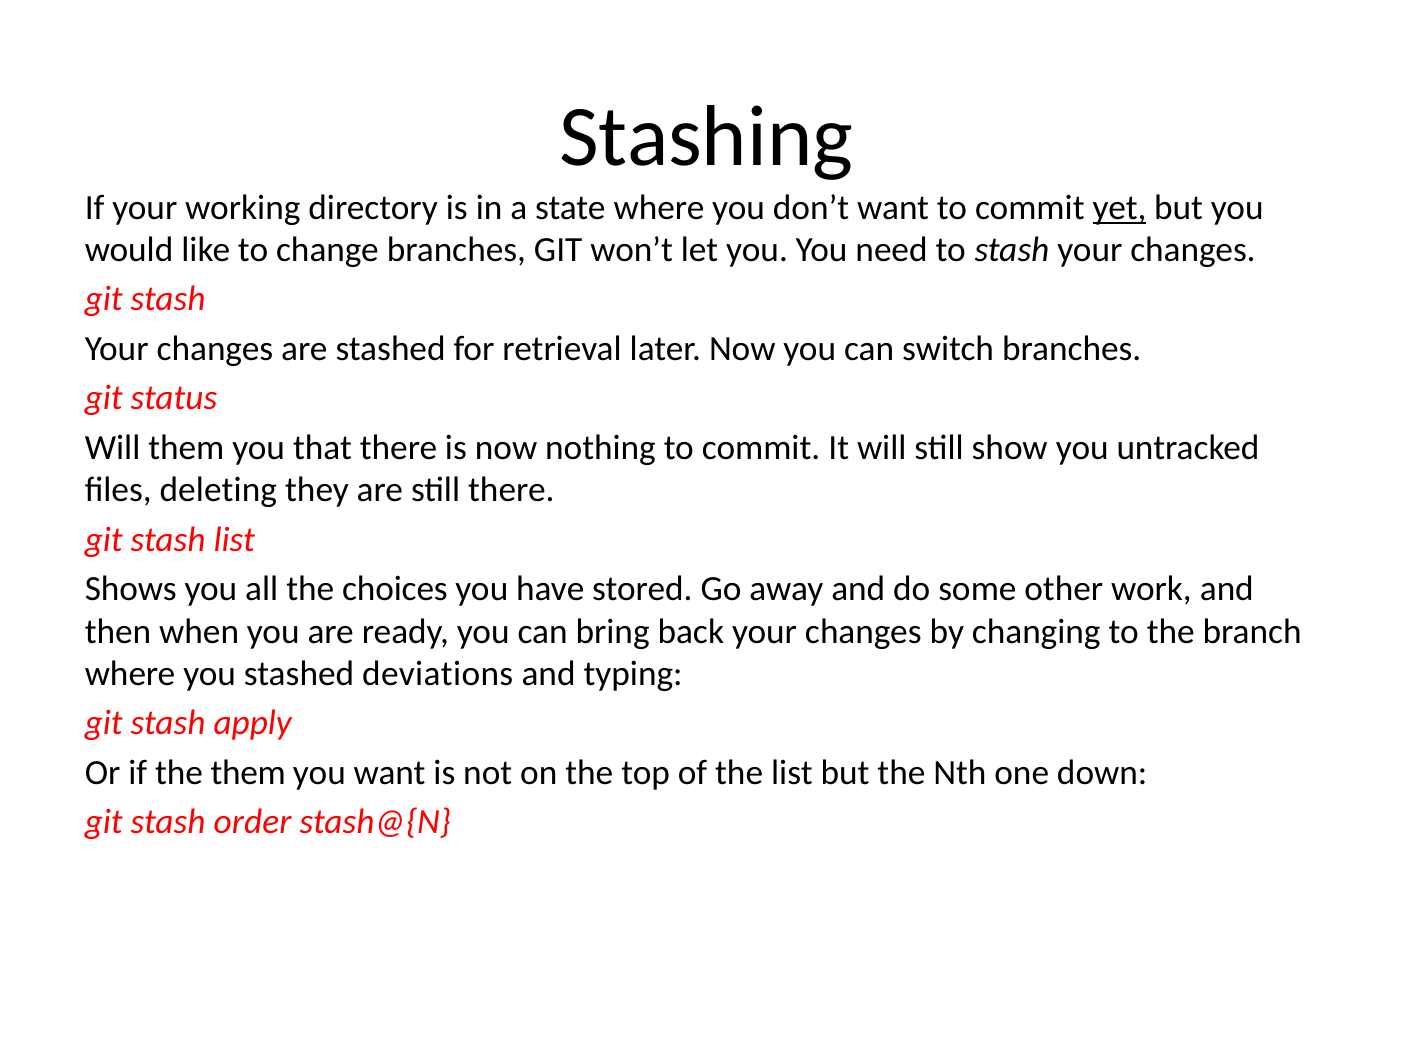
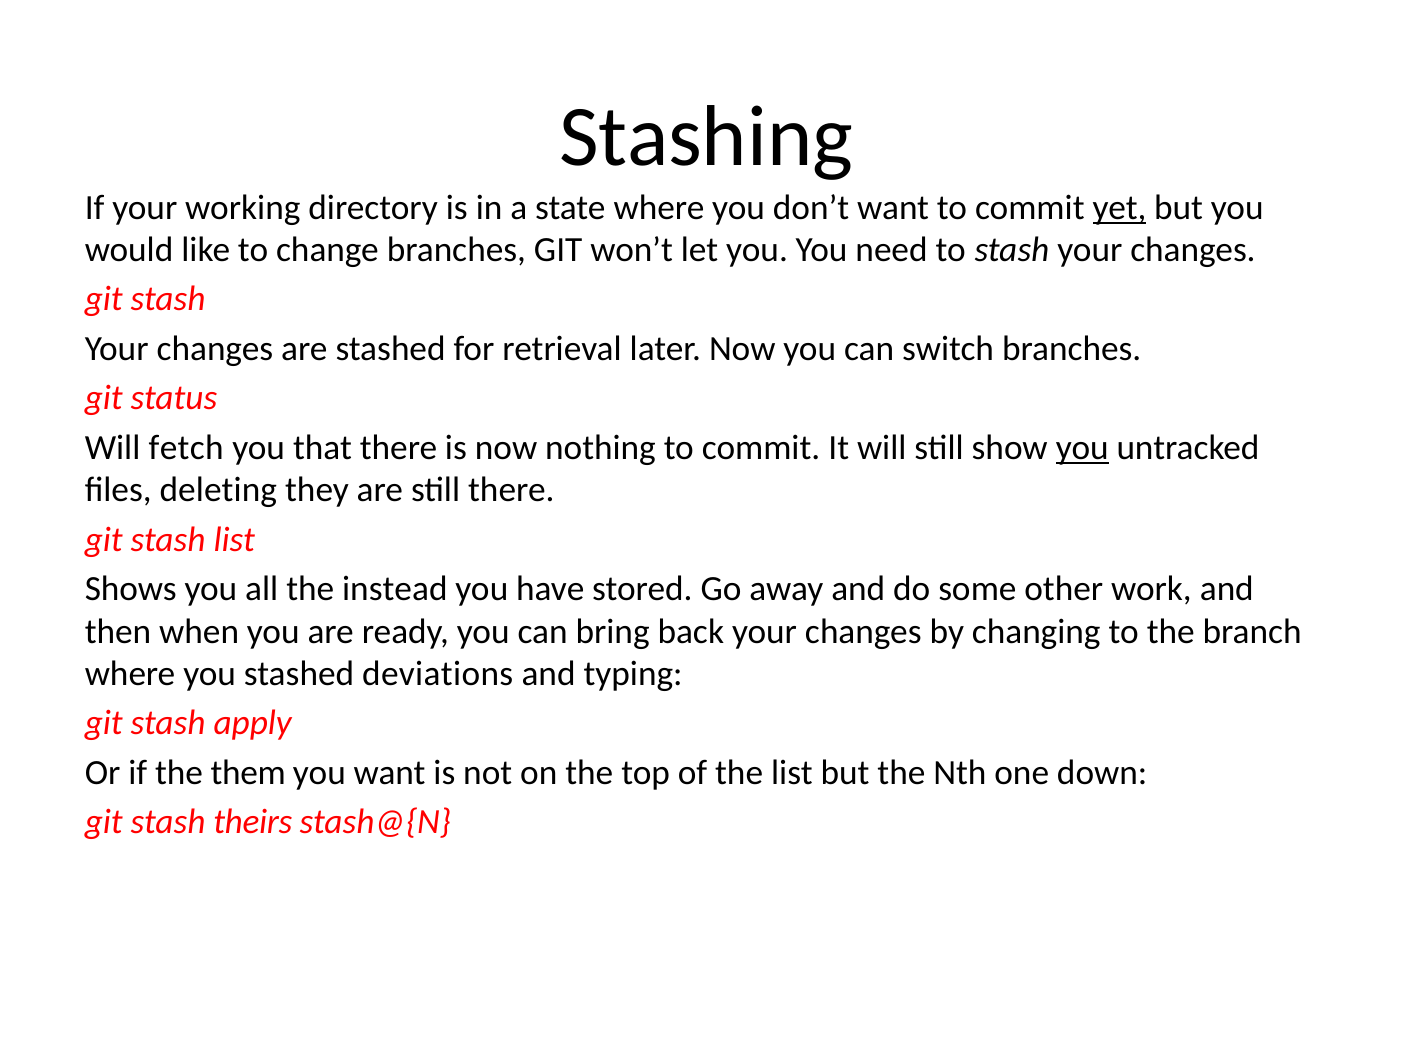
Will them: them -> fetch
you at (1082, 448) underline: none -> present
choices: choices -> instead
order: order -> theirs
